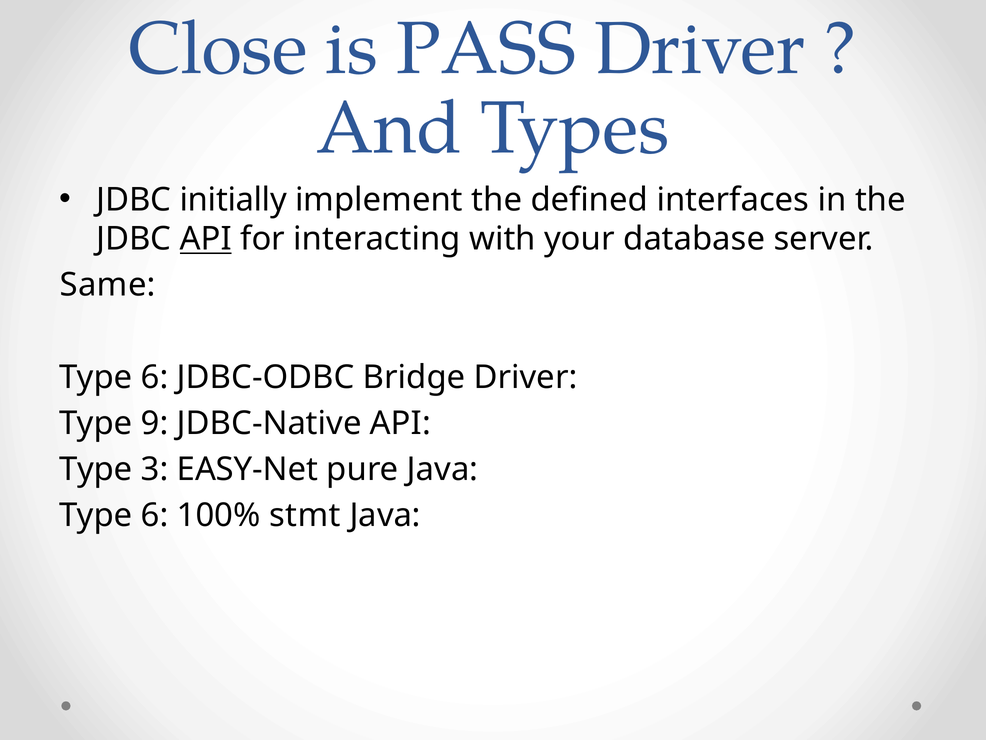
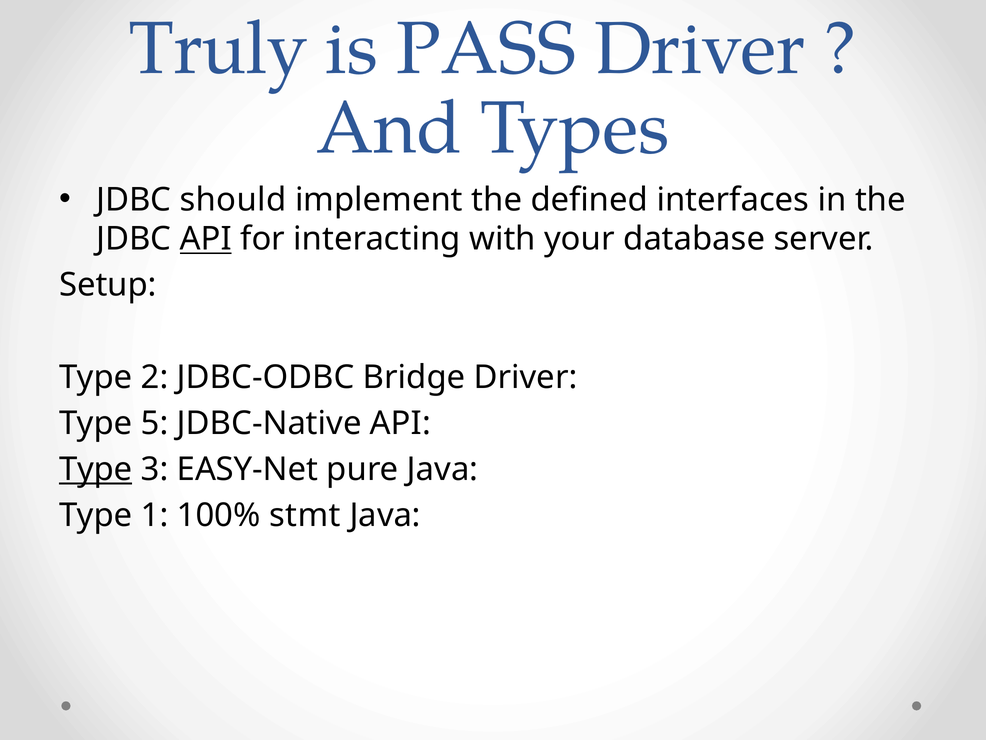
Close: Close -> Truly
initially: initially -> should
Same: Same -> Setup
6 at (155, 377): 6 -> 2
9: 9 -> 5
Type at (96, 469) underline: none -> present
6 at (155, 515): 6 -> 1
